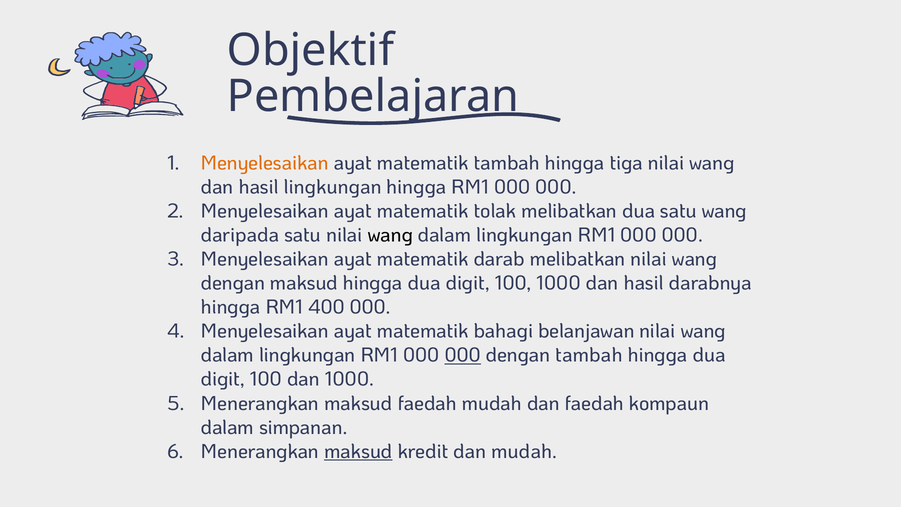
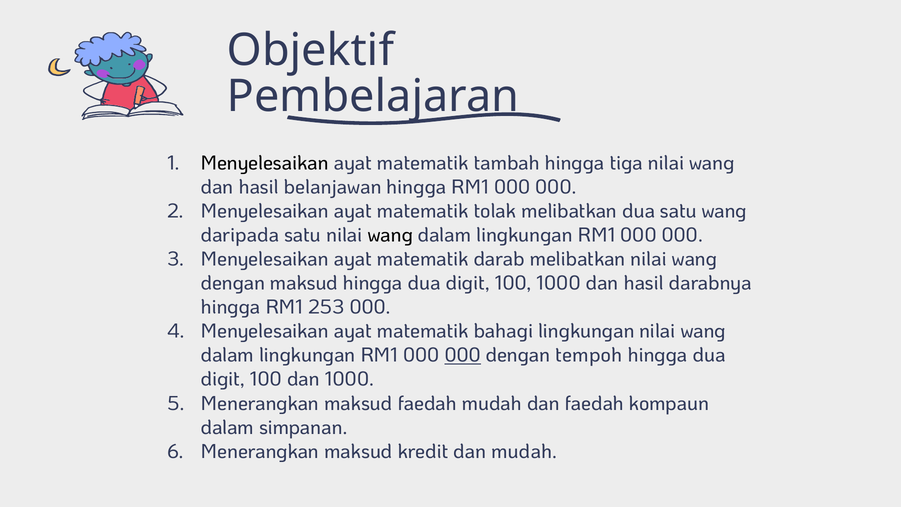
Menyelesaikan at (265, 163) colour: orange -> black
hasil lingkungan: lingkungan -> belanjawan
400: 400 -> 253
bahagi belanjawan: belanjawan -> lingkungan
dengan tambah: tambah -> tempoh
maksud at (358, 451) underline: present -> none
